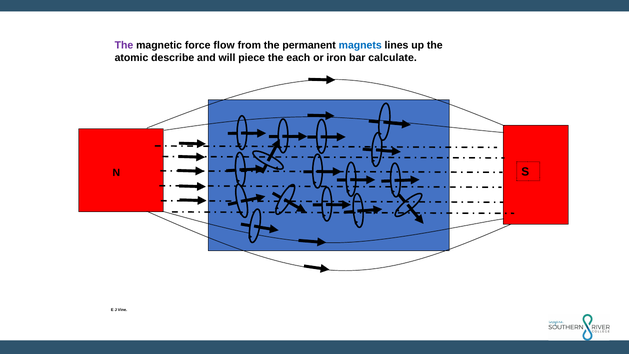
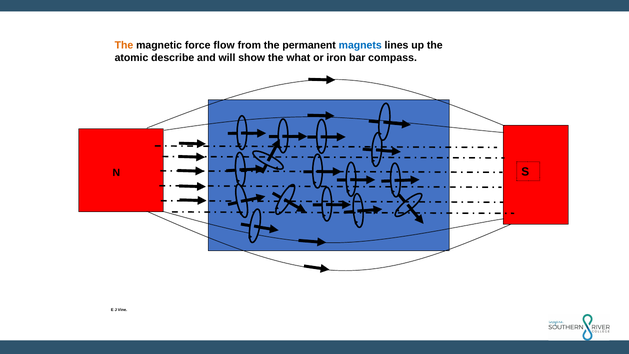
The at (124, 45) colour: purple -> orange
piece: piece -> show
each: each -> what
calculate: calculate -> compass
